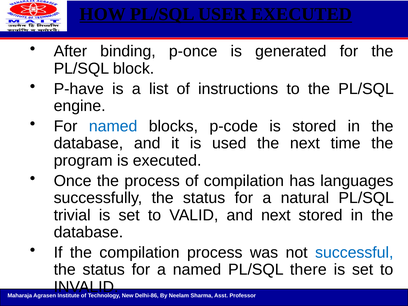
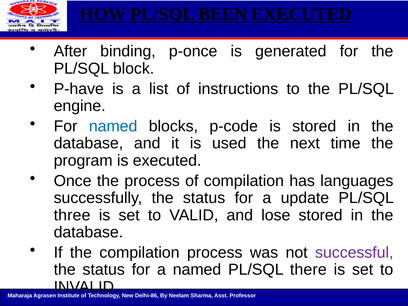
USER: USER -> BEEN
natural: natural -> update
trivial: trivial -> three
and next: next -> lose
successful colour: blue -> purple
